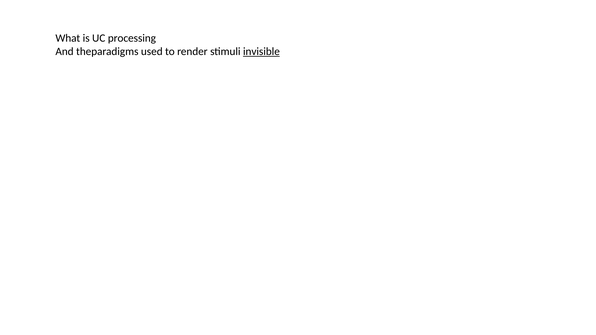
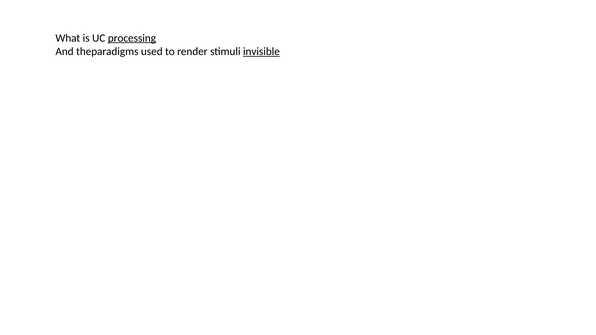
processing underline: none -> present
